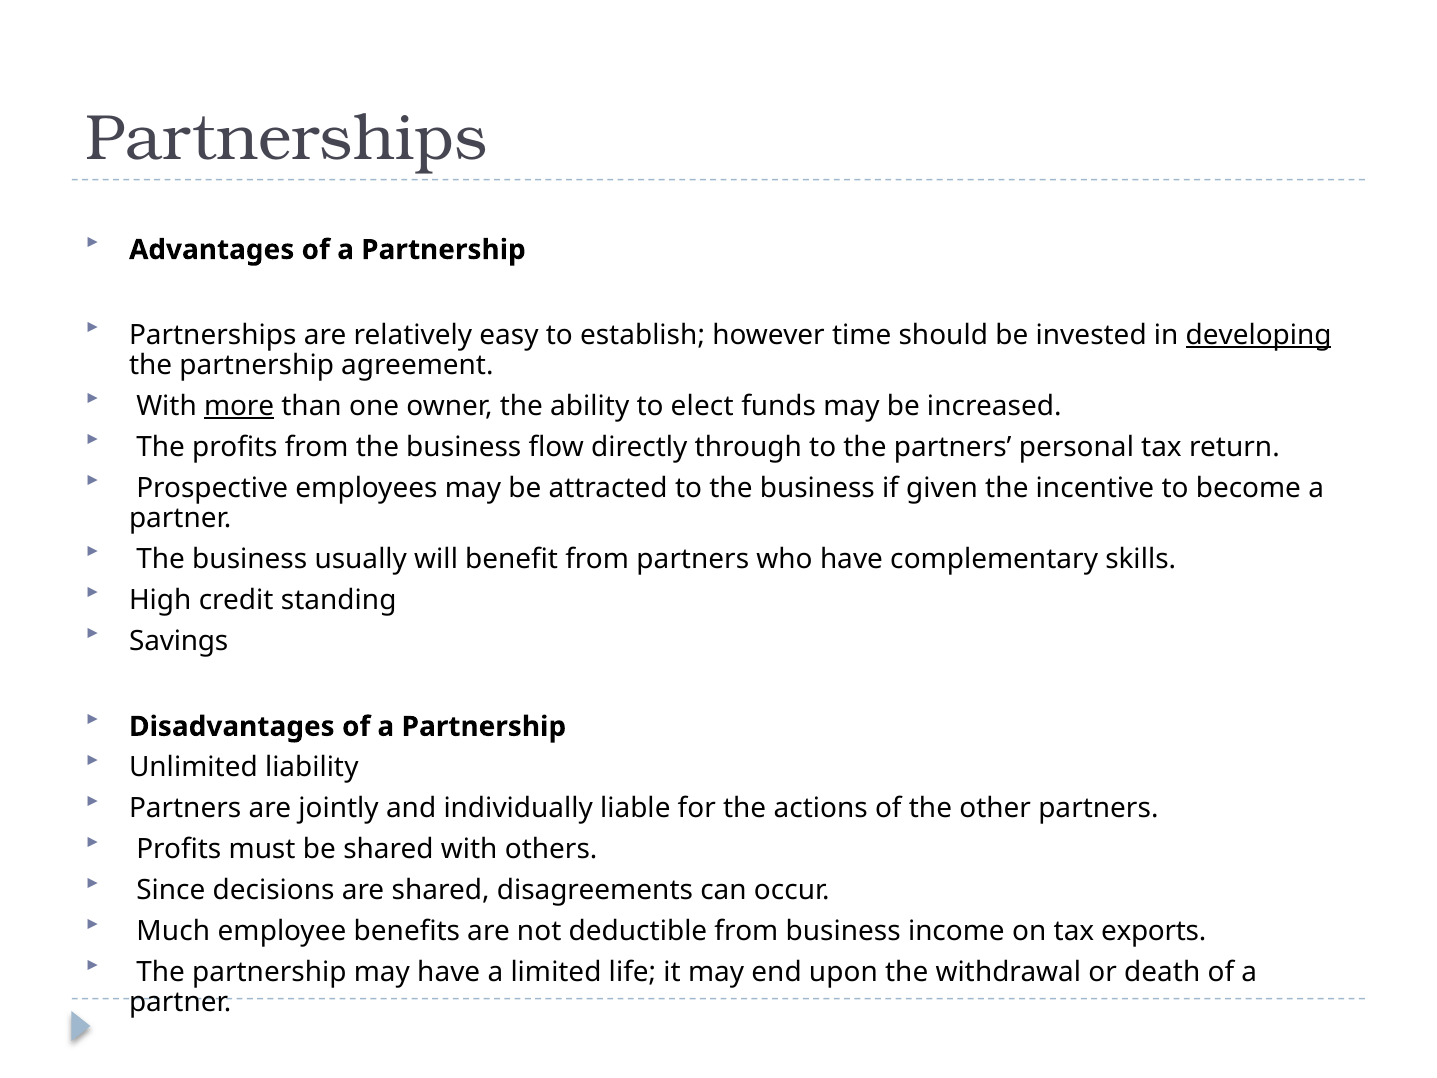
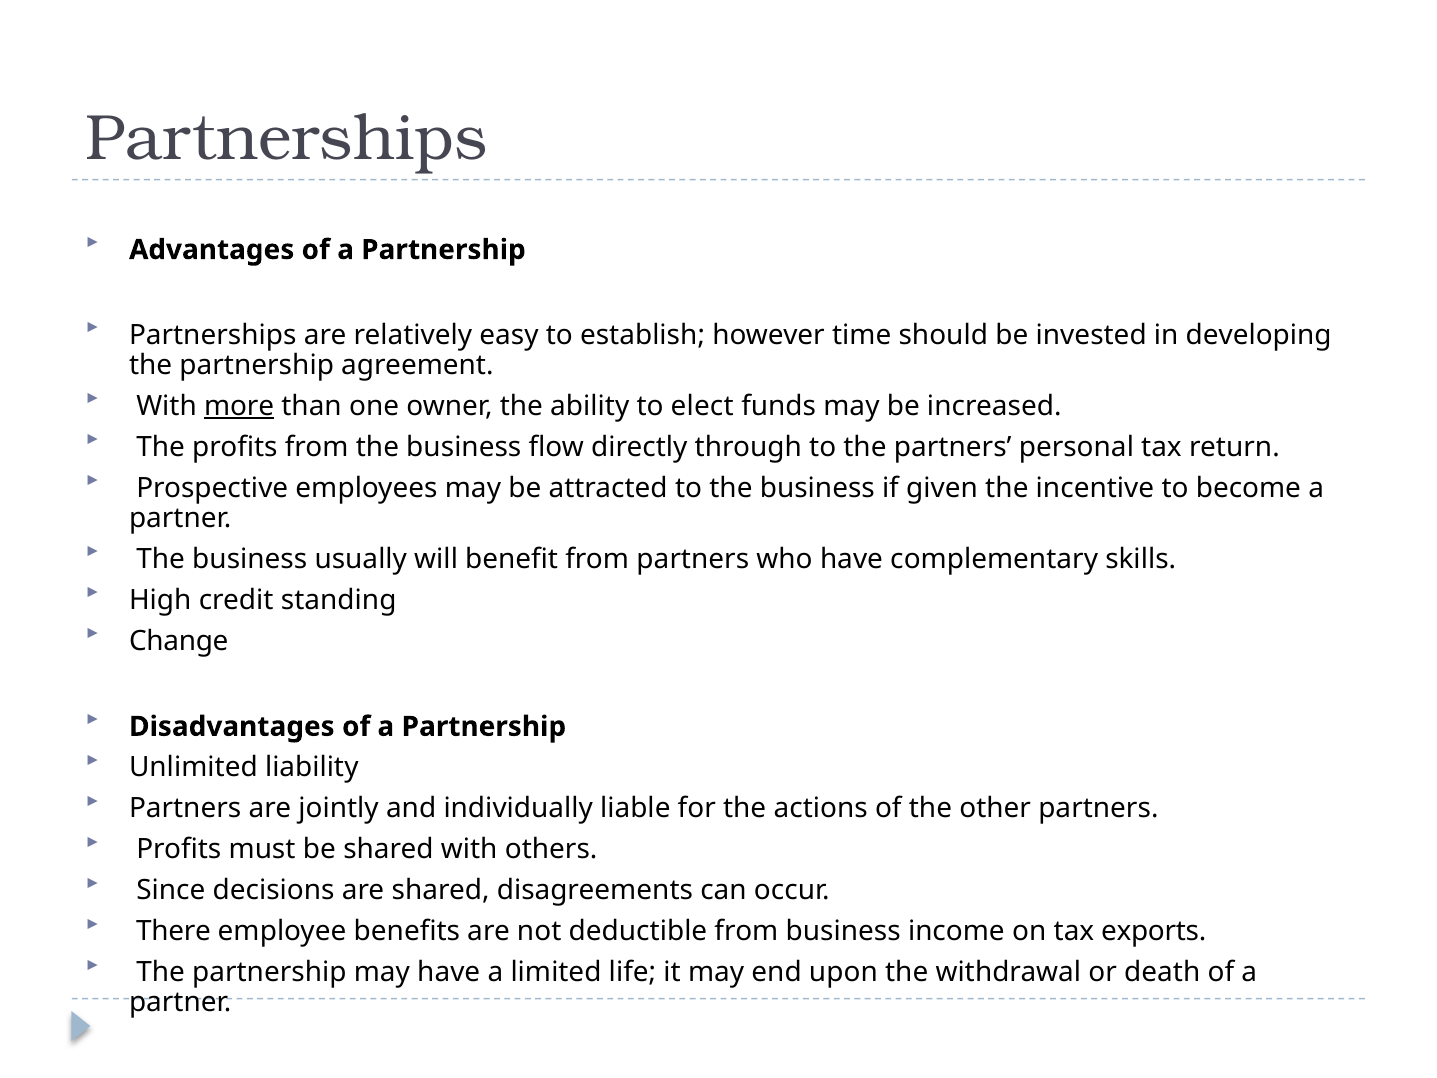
developing underline: present -> none
Savings: Savings -> Change
Much: Much -> There
